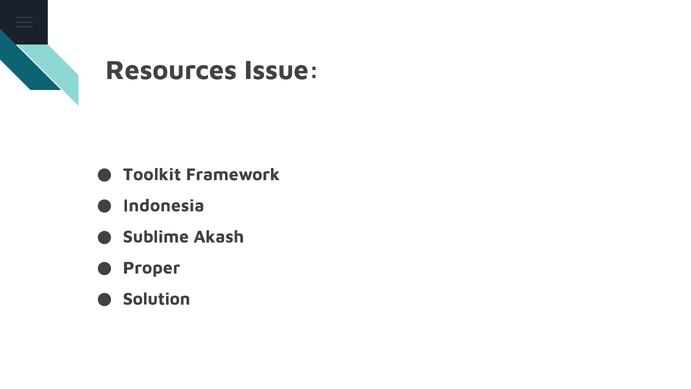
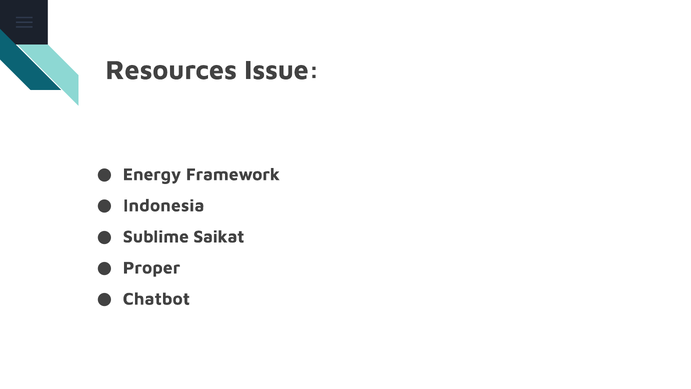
Toolkit: Toolkit -> Energy
Akash: Akash -> Saikat
Solution: Solution -> Chatbot
